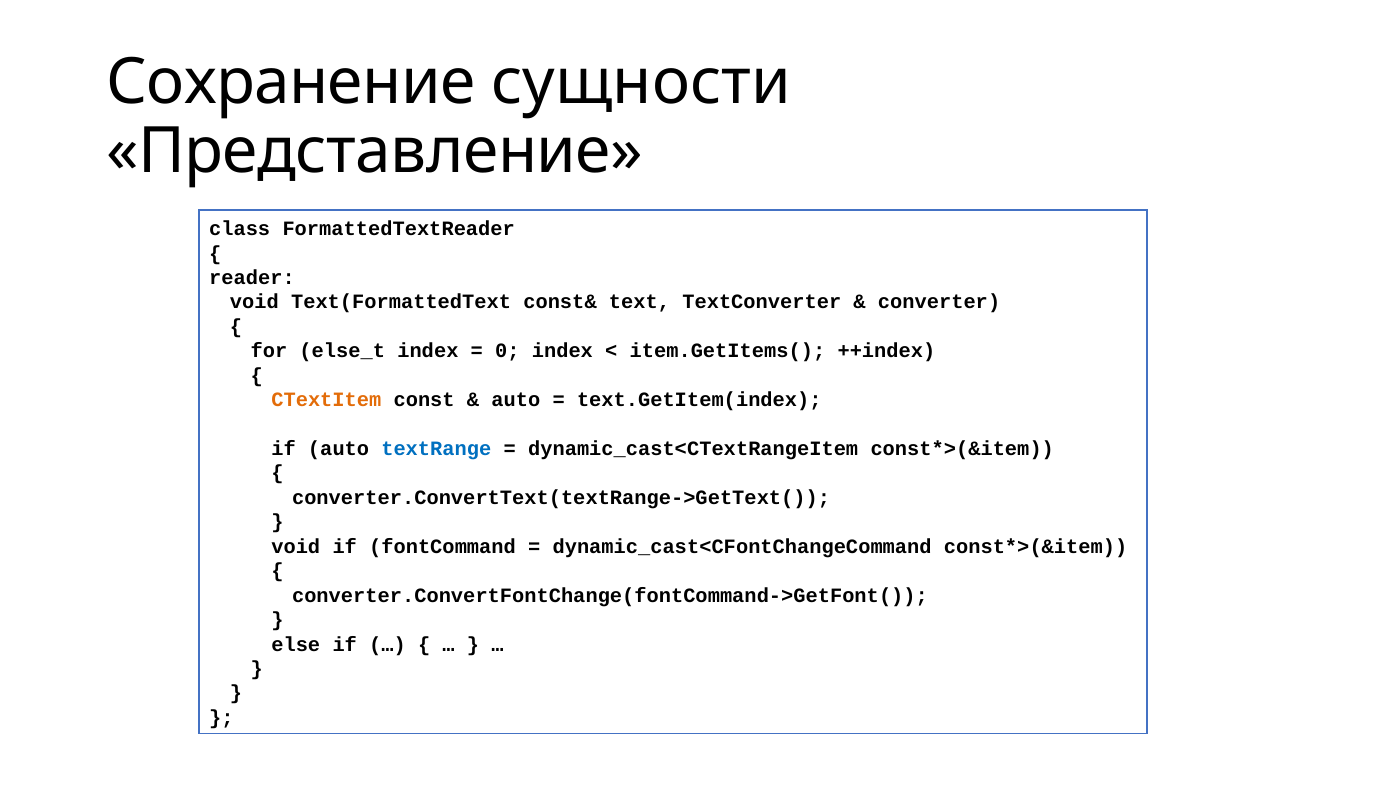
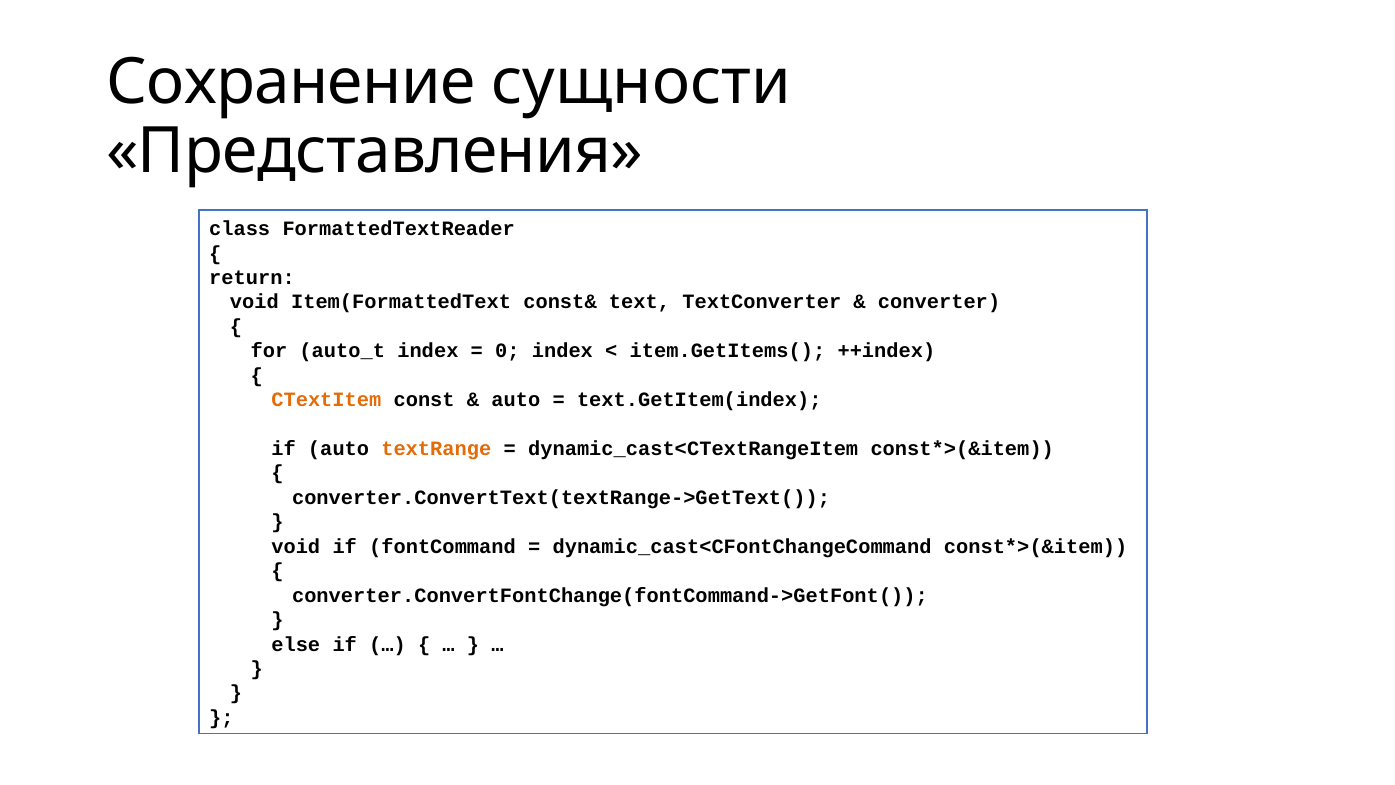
Представление: Представление -> Представления
reader: reader -> return
Text(FormattedText: Text(FormattedText -> Item(FormattedText
else_t: else_t -> auto_t
textRange colour: blue -> orange
